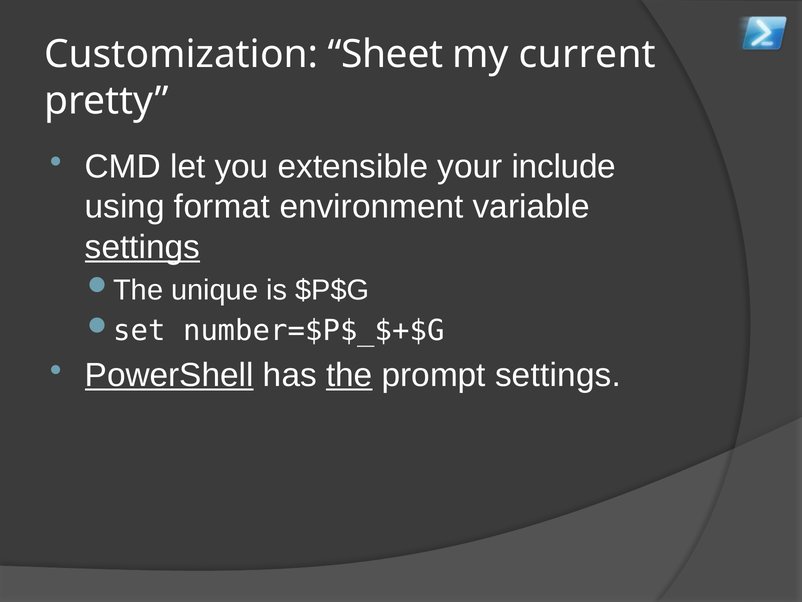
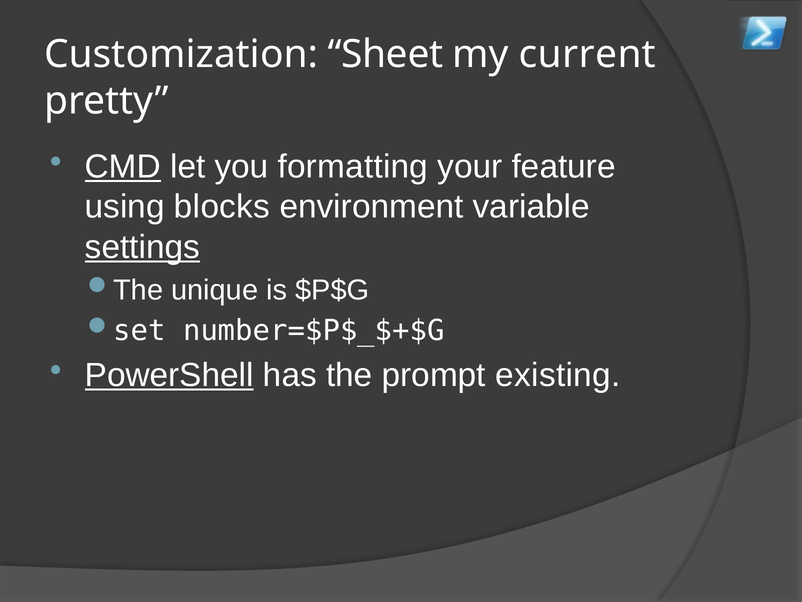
CMD underline: none -> present
extensible: extensible -> formatting
include: include -> feature
format: format -> blocks
the underline: present -> none
prompt settings: settings -> existing
